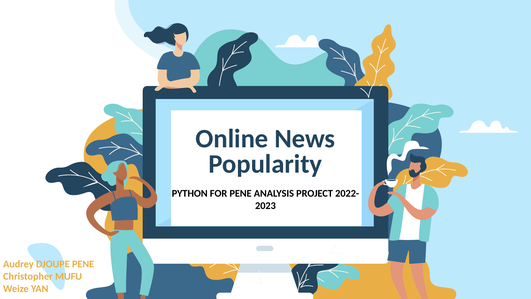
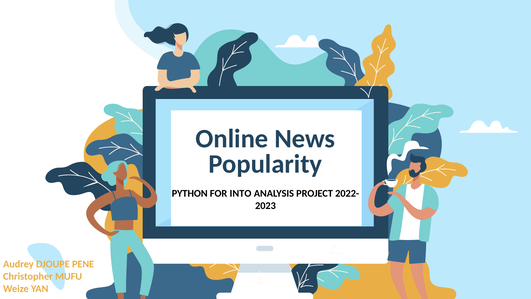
FOR PENE: PENE -> INTO
